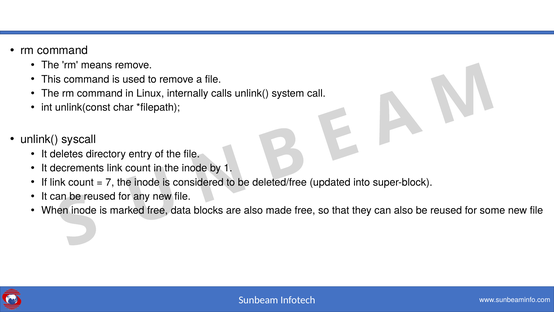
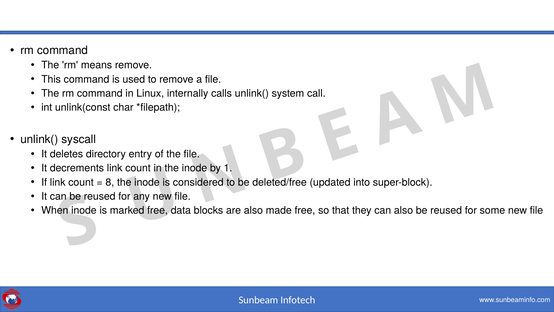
7: 7 -> 8
